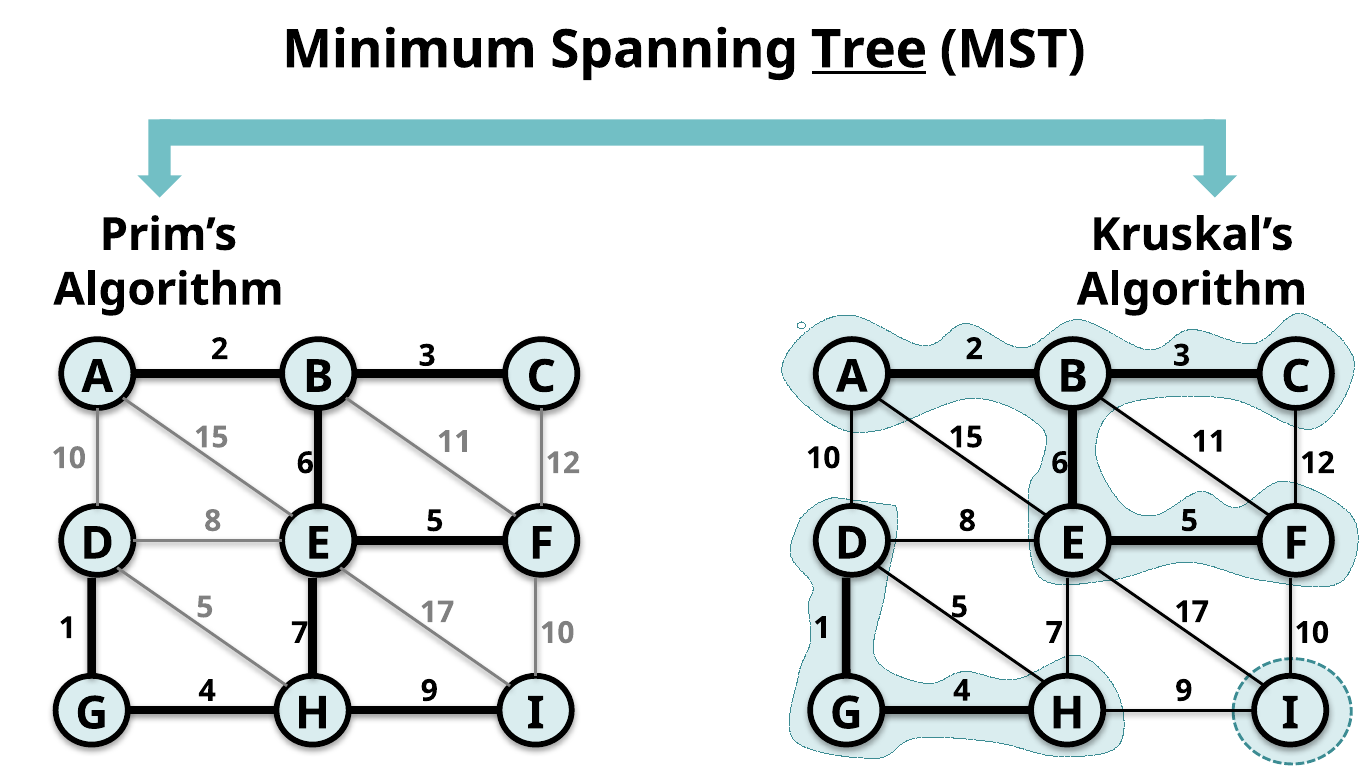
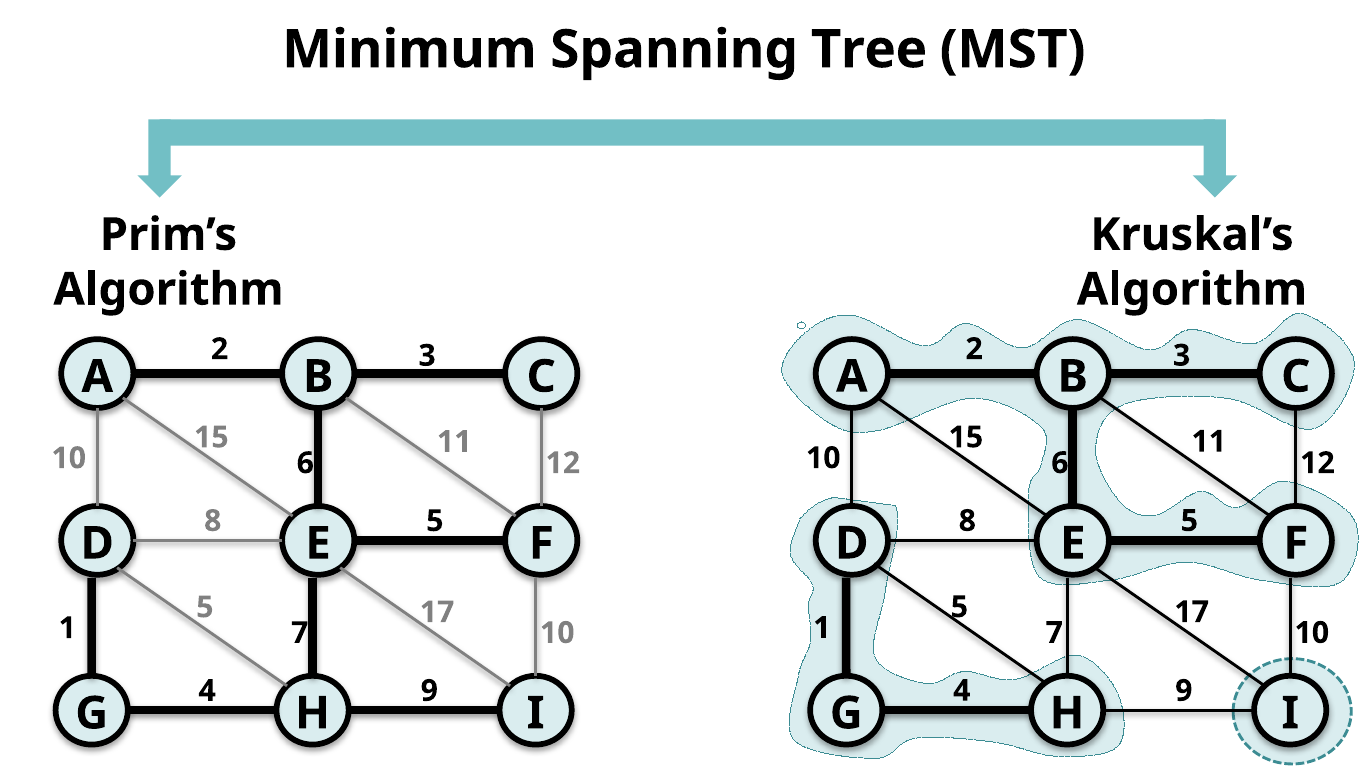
Tree underline: present -> none
